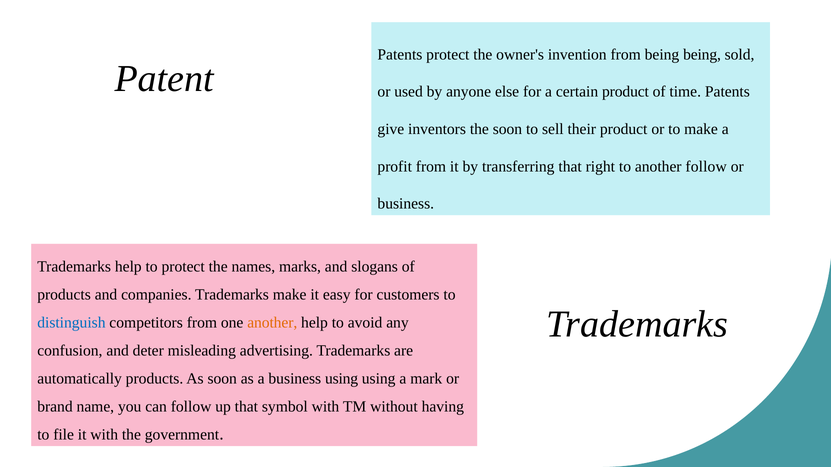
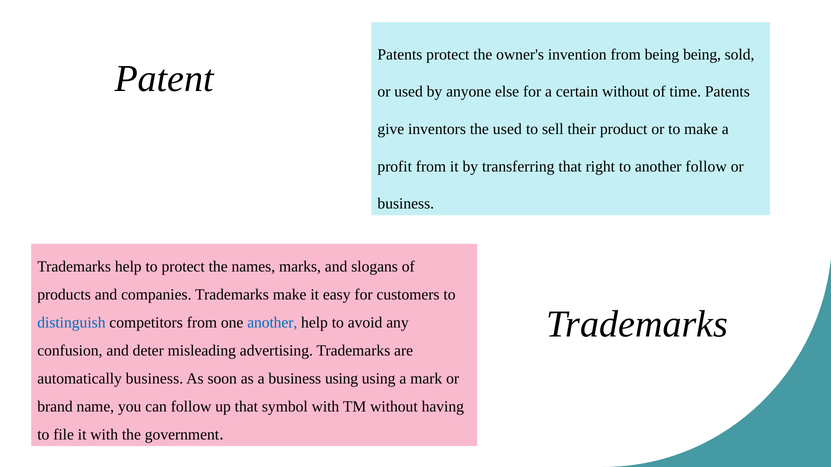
certain product: product -> without
the soon: soon -> used
another at (272, 323) colour: orange -> blue
automatically products: products -> business
